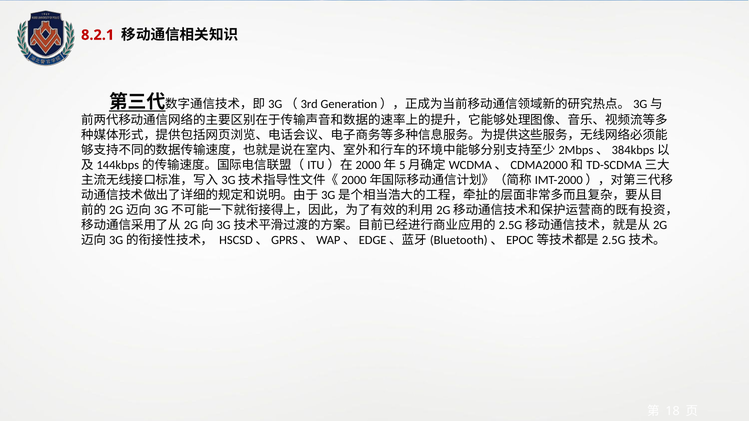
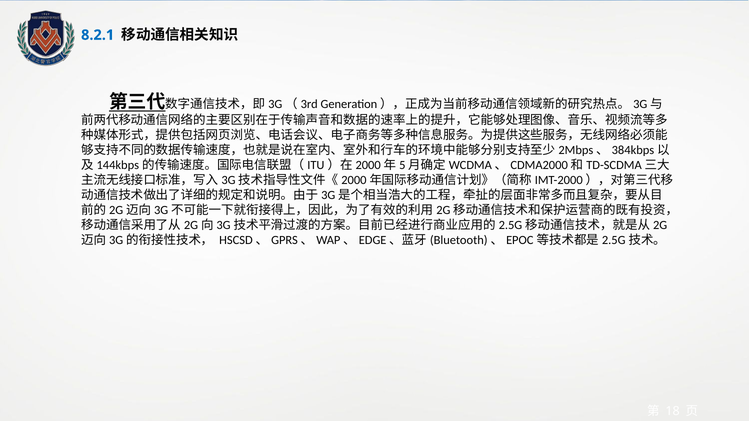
8.2.1 colour: red -> blue
